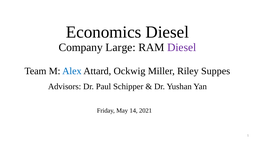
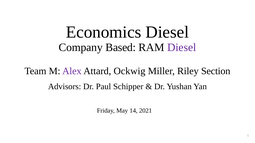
Large: Large -> Based
Alex colour: blue -> purple
Suppes: Suppes -> Section
